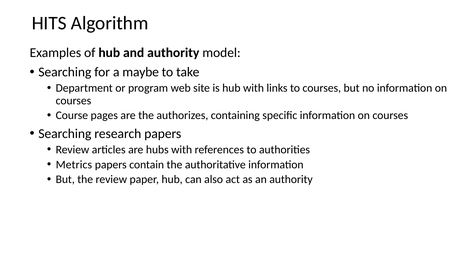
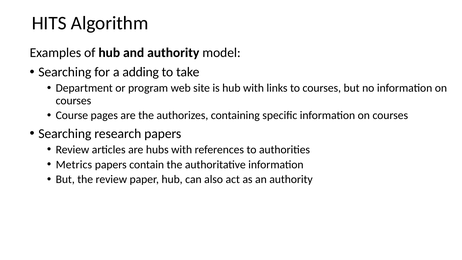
maybe: maybe -> adding
